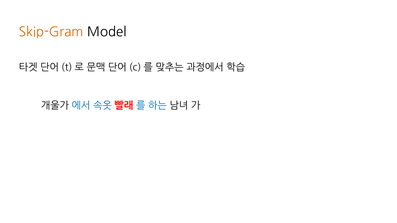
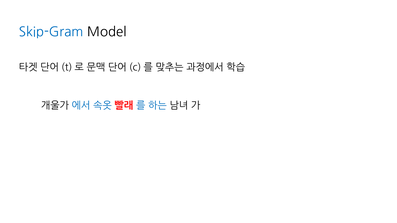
Skip-Gram colour: orange -> blue
